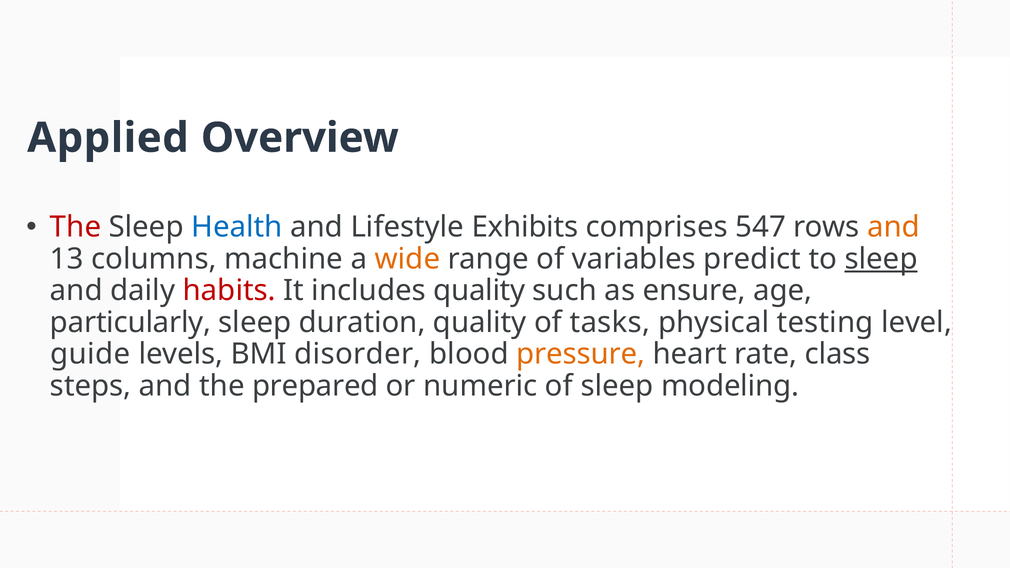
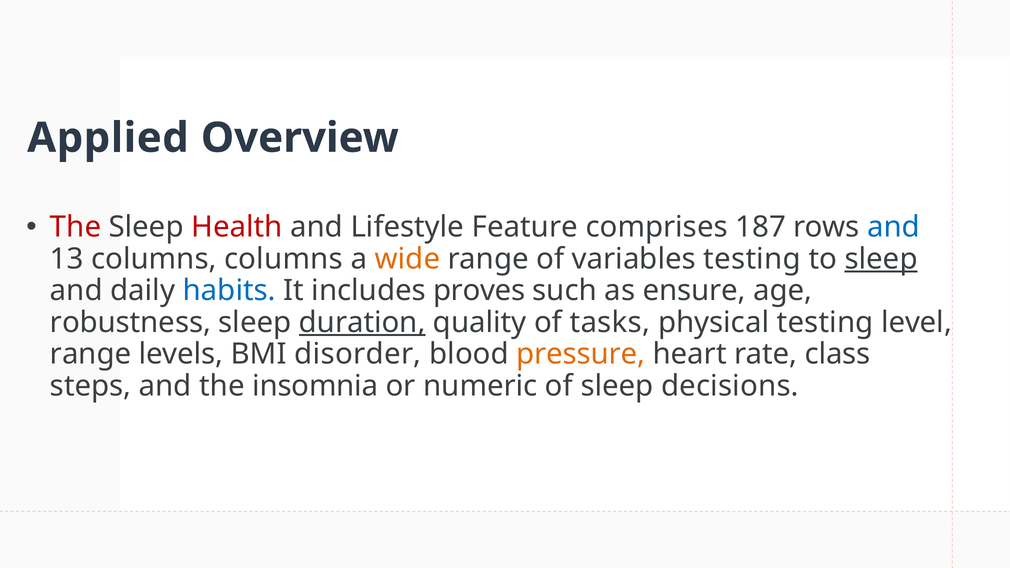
Health colour: blue -> red
Exhibits: Exhibits -> Feature
547: 547 -> 187
and at (893, 227) colour: orange -> blue
columns machine: machine -> columns
variables predict: predict -> testing
habits colour: red -> blue
includes quality: quality -> proves
particularly: particularly -> robustness
duration underline: none -> present
guide at (90, 354): guide -> range
prepared: prepared -> insomnia
modeling: modeling -> decisions
